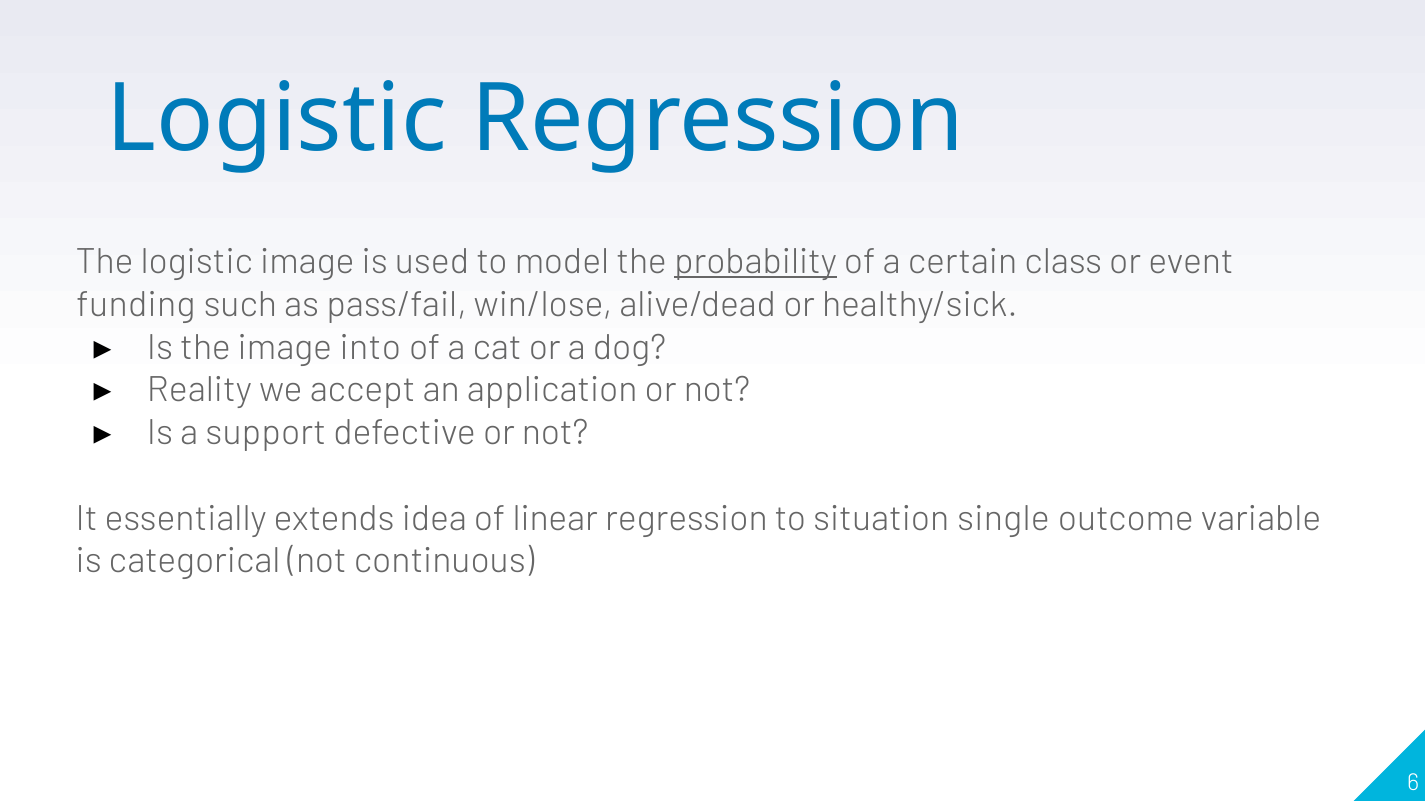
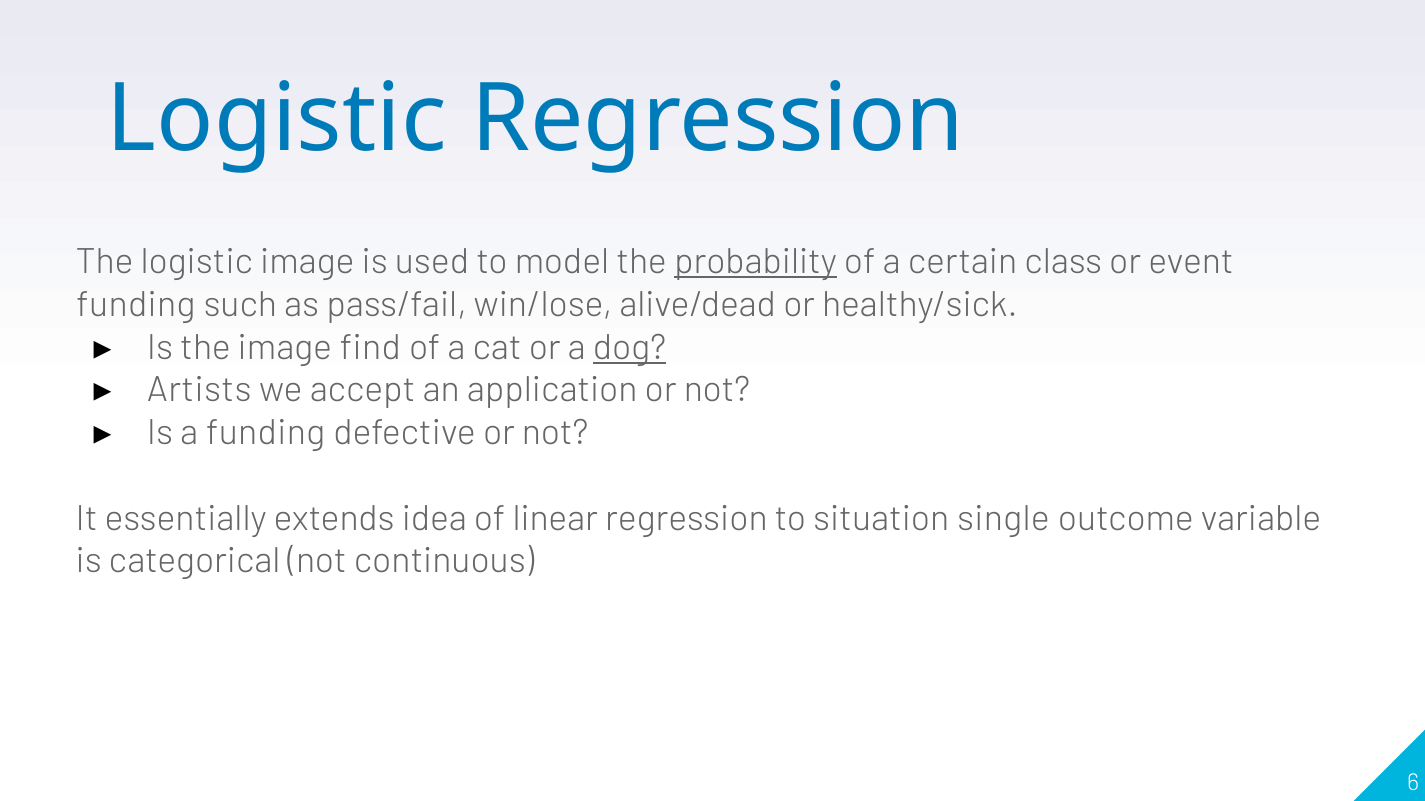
into: into -> find
dog underline: none -> present
Reality: Reality -> Artists
a support: support -> funding
